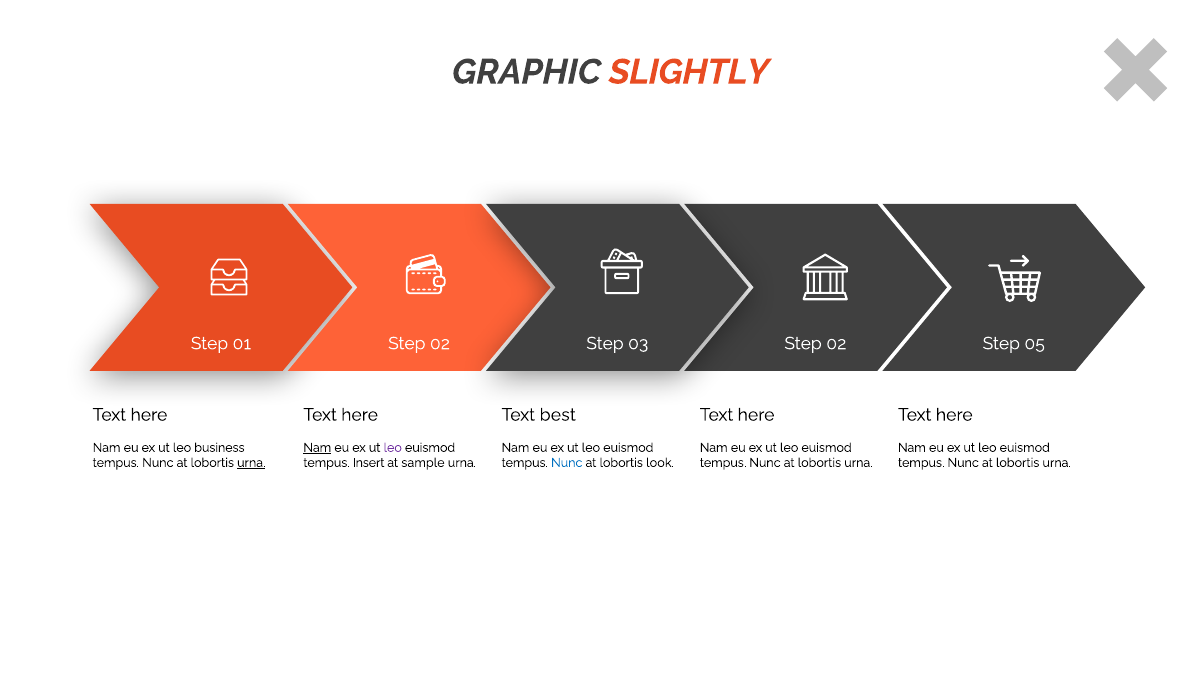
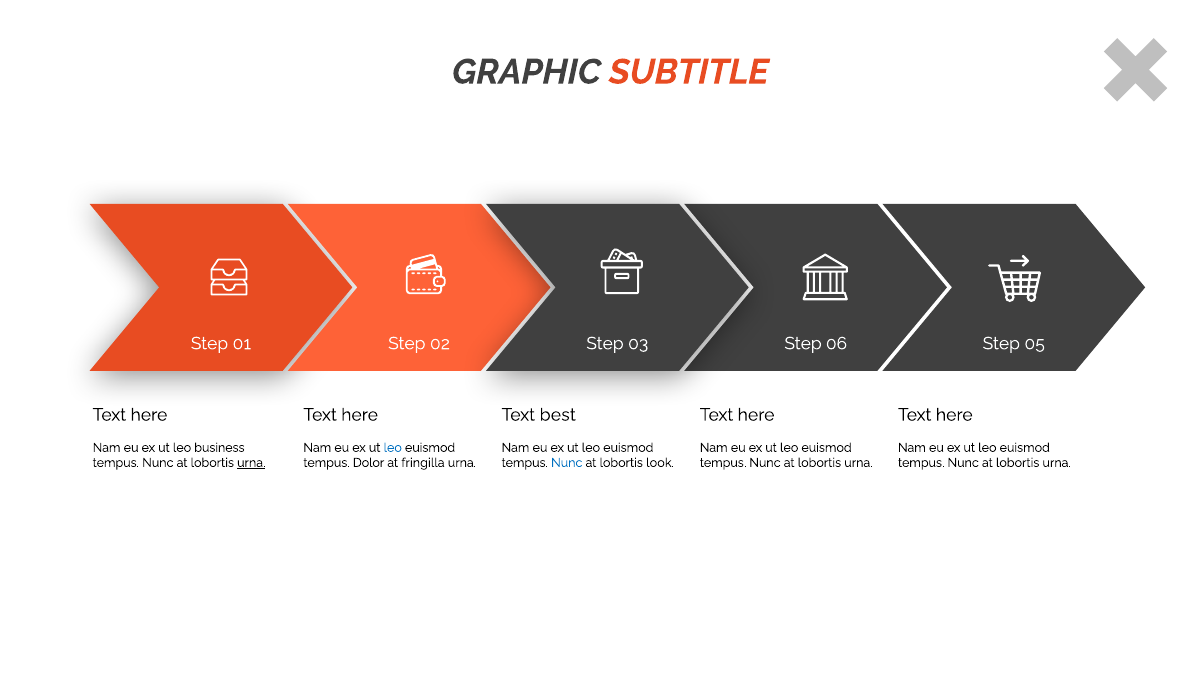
SLIGHTLY: SLIGHTLY -> SUBTITLE
02 at (836, 343): 02 -> 06
Nam at (317, 447) underline: present -> none
leo at (393, 447) colour: purple -> blue
Insert: Insert -> Dolor
sample: sample -> fringilla
